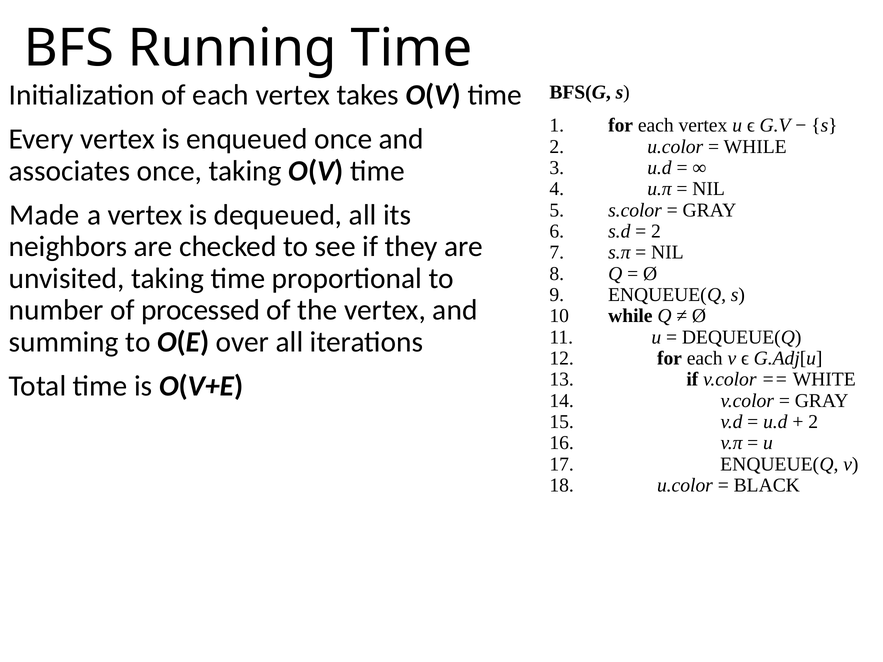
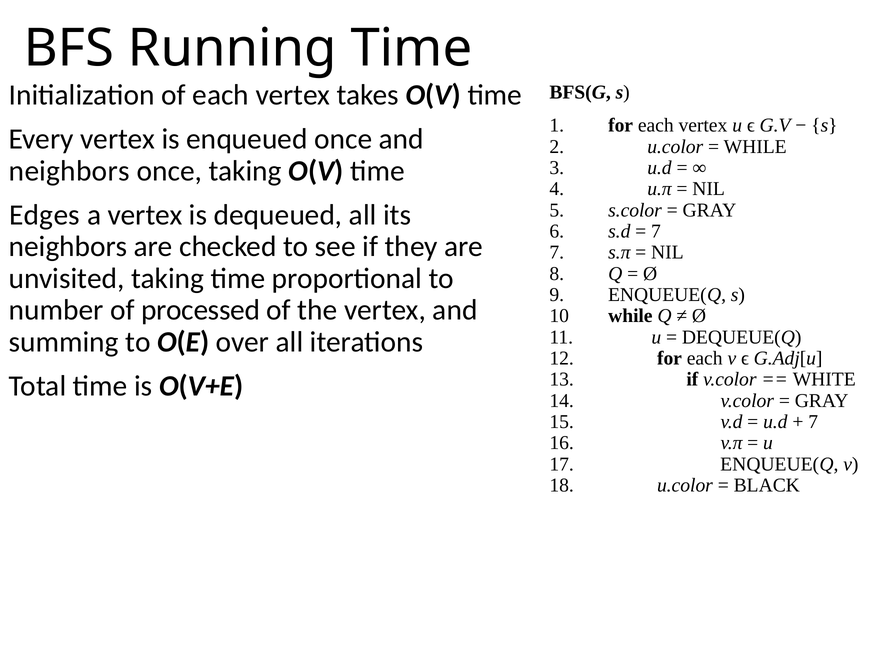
associates at (69, 171): associates -> neighbors
Made: Made -> Edges
2 at (656, 231): 2 -> 7
2 at (813, 422): 2 -> 7
